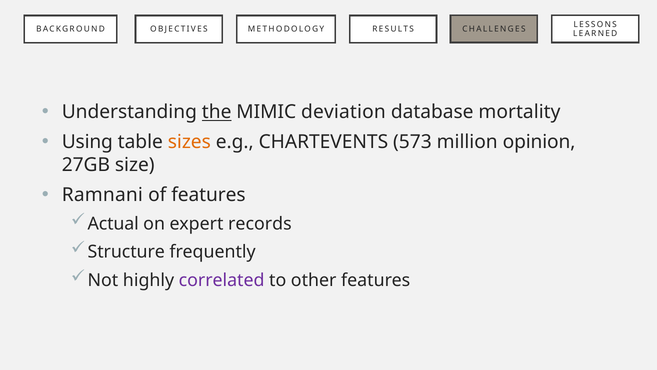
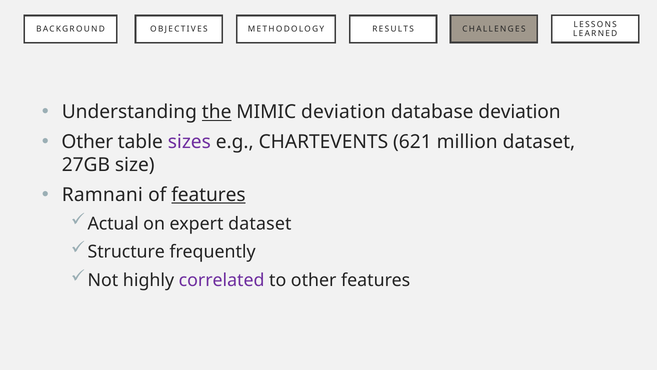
database mortality: mortality -> deviation
Using at (87, 142): Using -> Other
sizes colour: orange -> purple
573: 573 -> 621
million opinion: opinion -> dataset
features at (208, 195) underline: none -> present
expert records: records -> dataset
